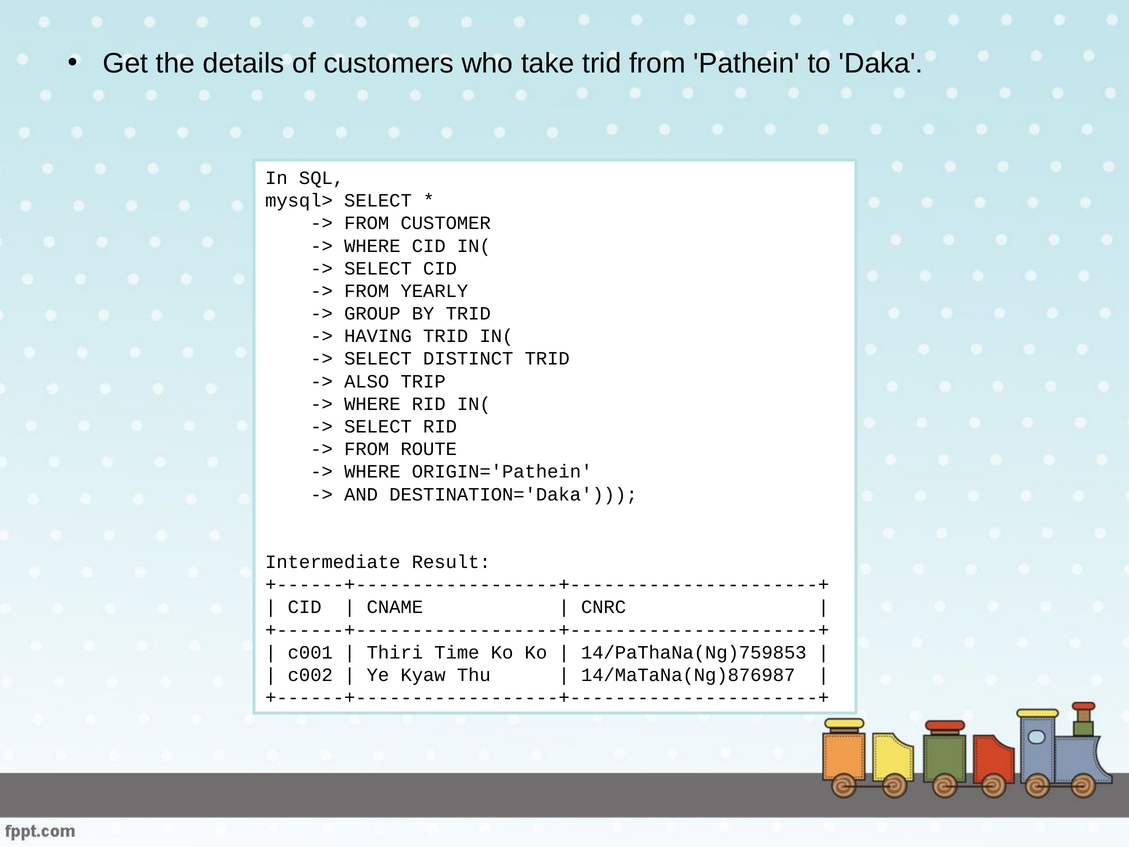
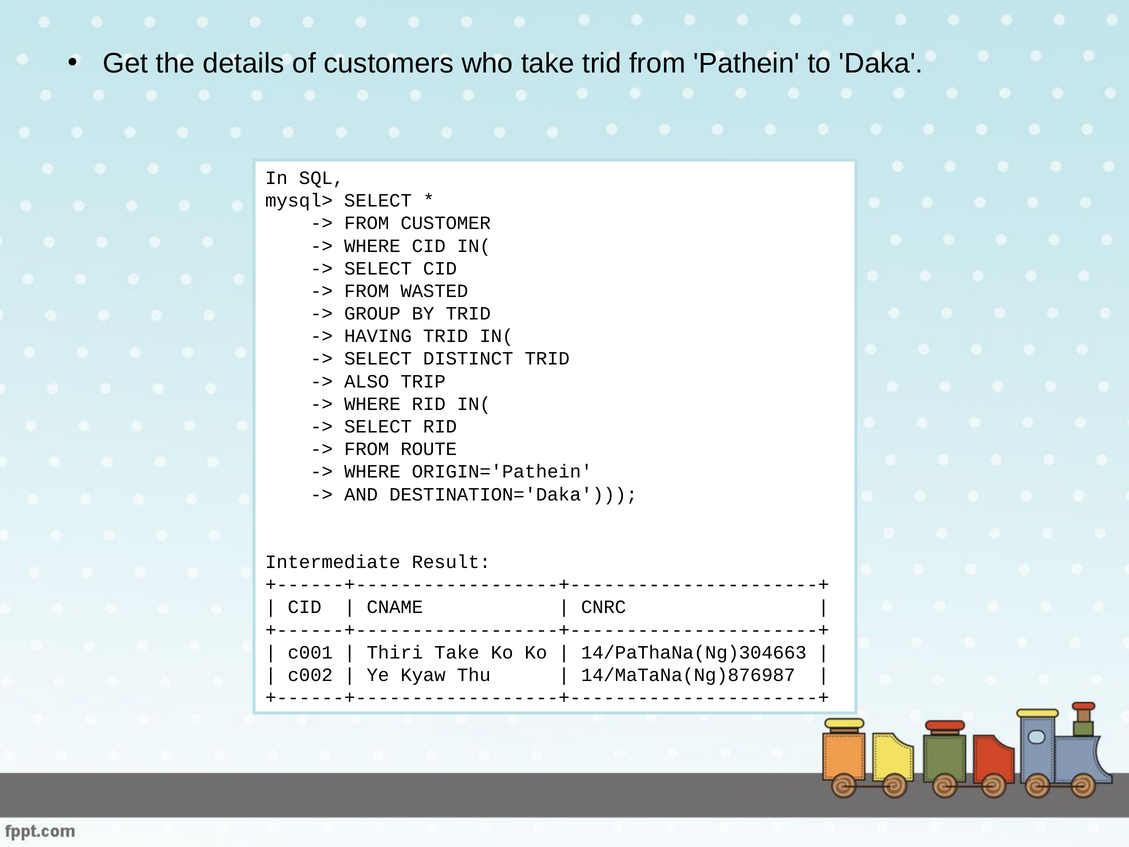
YEARLY: YEARLY -> WASTED
Thiri Time: Time -> Take
14/PaThaNa(Ng)759853: 14/PaThaNa(Ng)759853 -> 14/PaThaNa(Ng)304663
